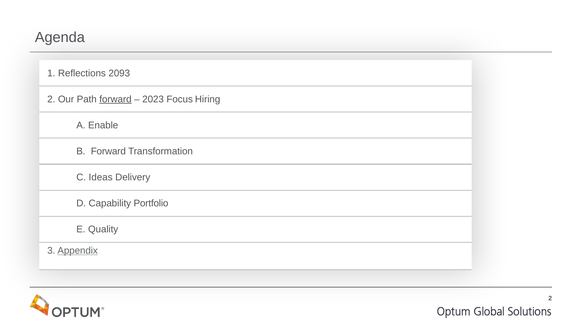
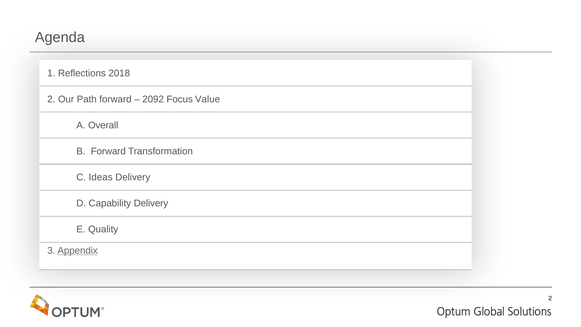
2093: 2093 -> 2018
forward at (115, 99) underline: present -> none
2023: 2023 -> 2092
Hiring: Hiring -> Value
Enable: Enable -> Overall
Capability Portfolio: Portfolio -> Delivery
